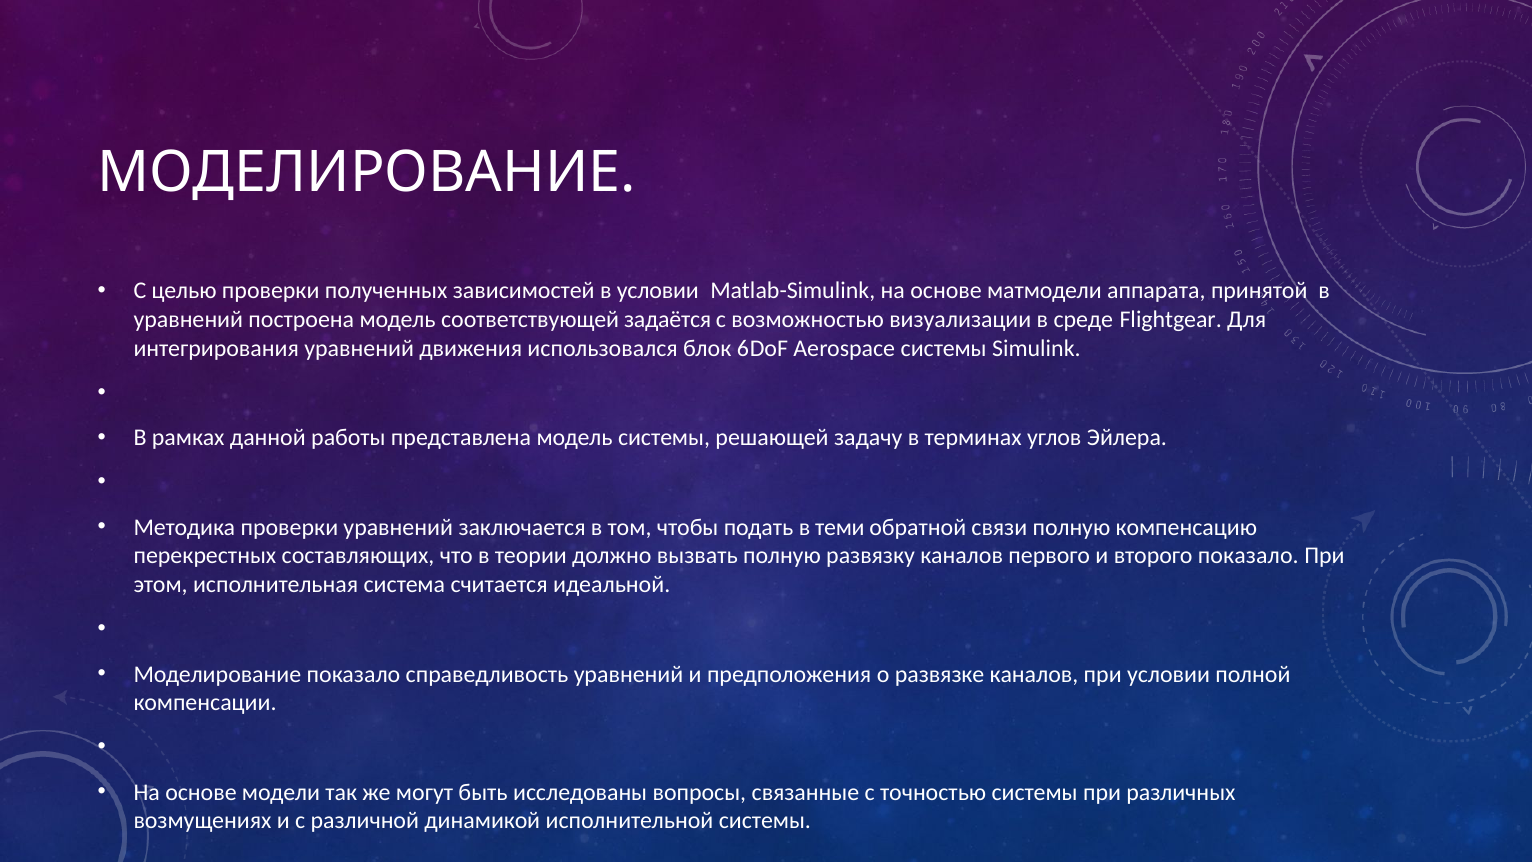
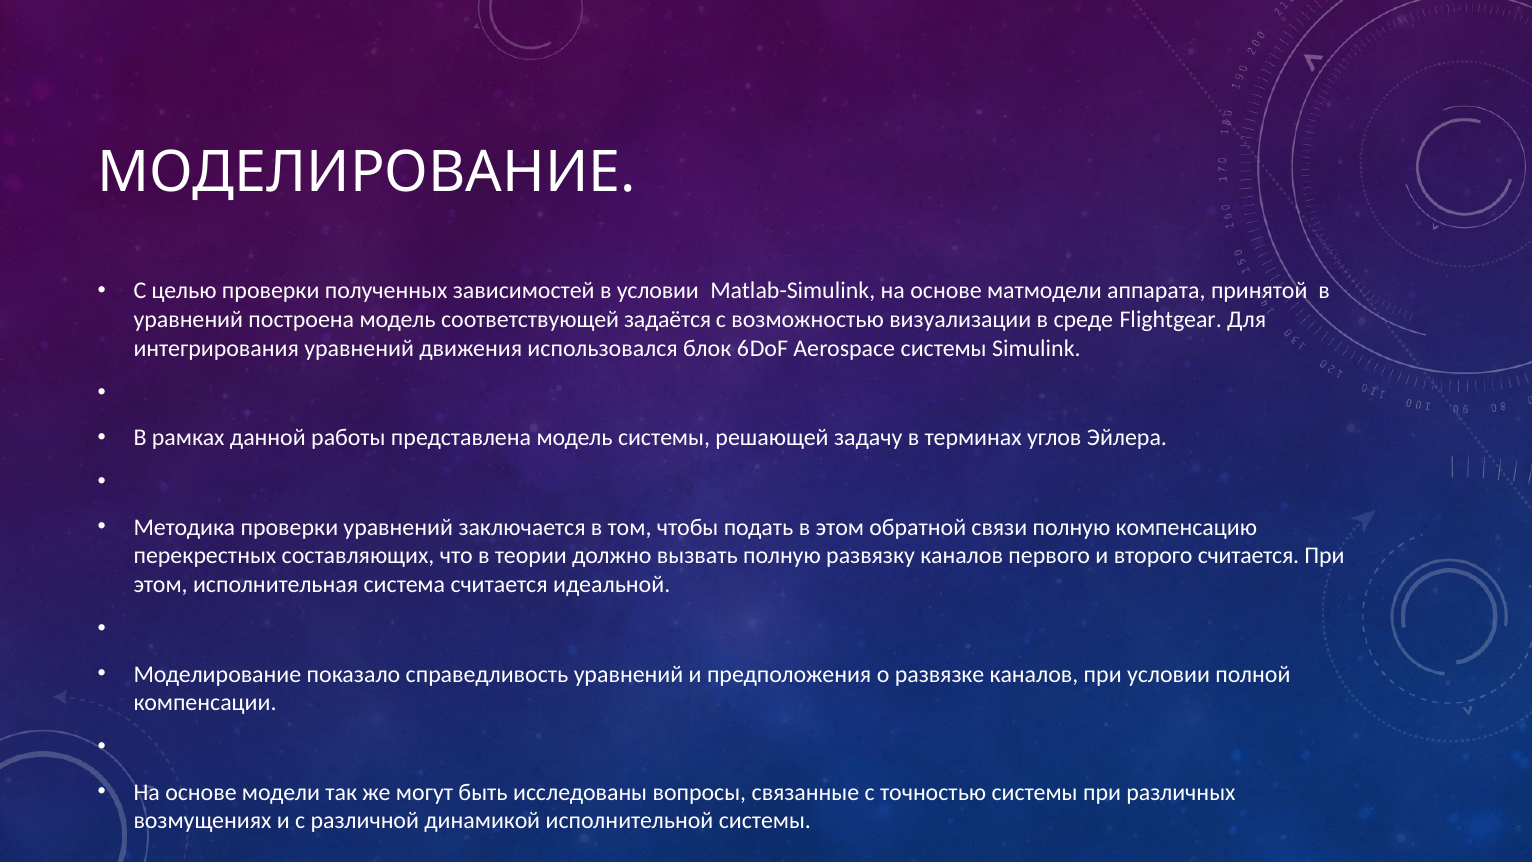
в теми: теми -> этом
второго показало: показало -> считается
